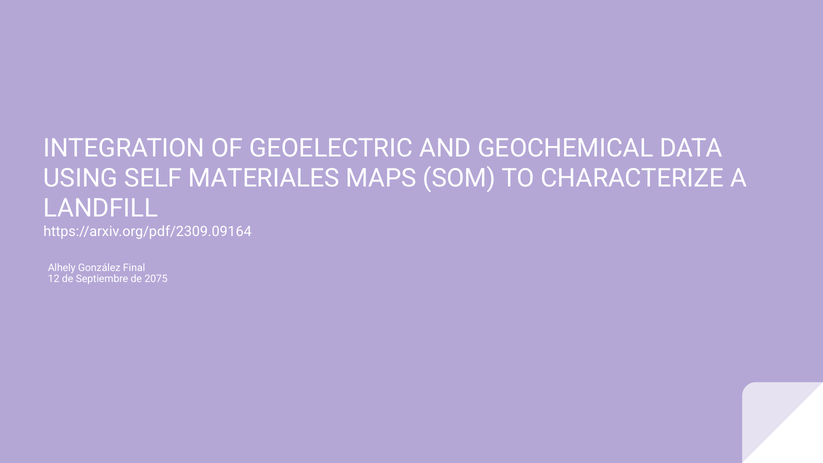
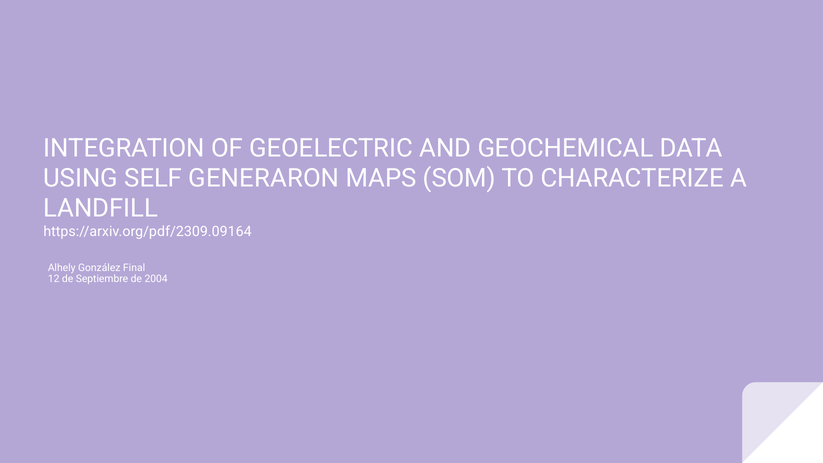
MATERIALES: MATERIALES -> GENERARON
2075: 2075 -> 2004
